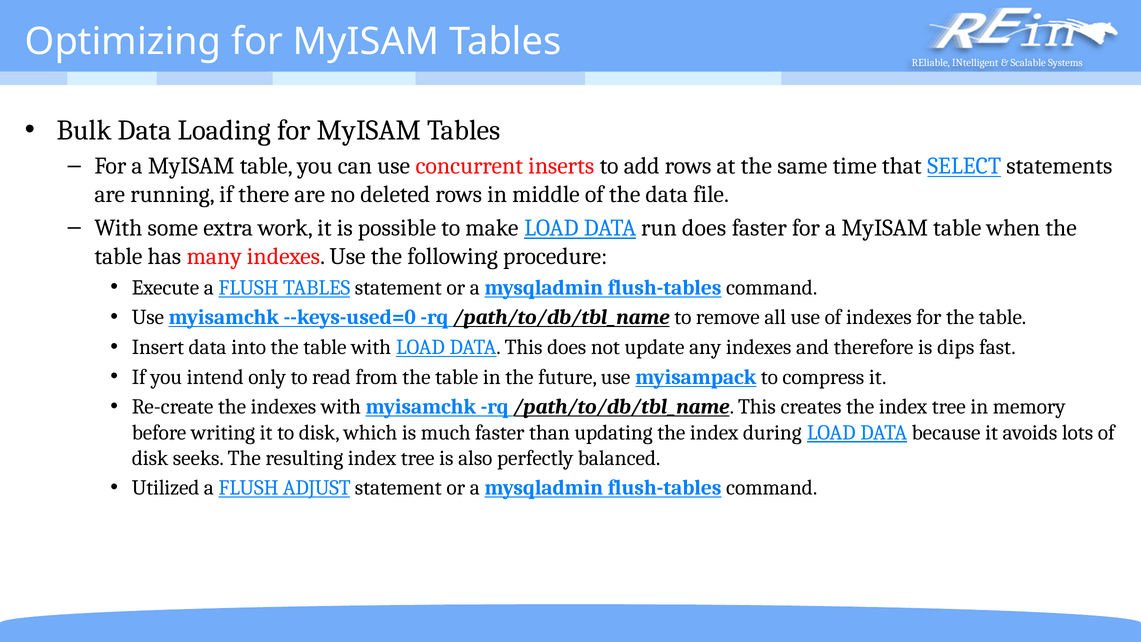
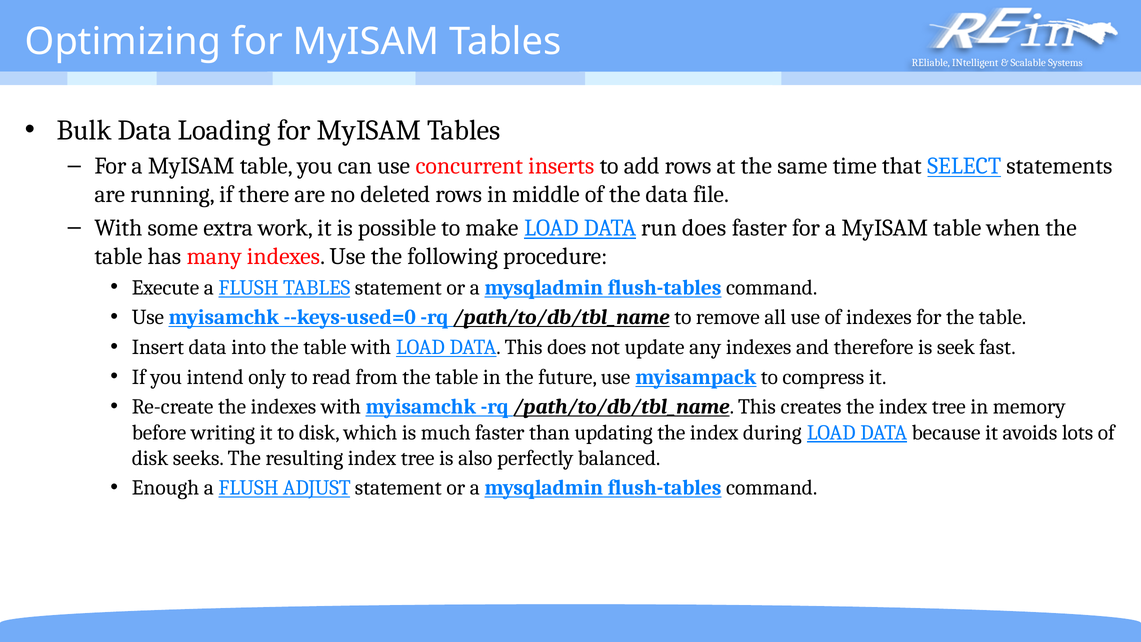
dips: dips -> seek
Utilized: Utilized -> Enough
